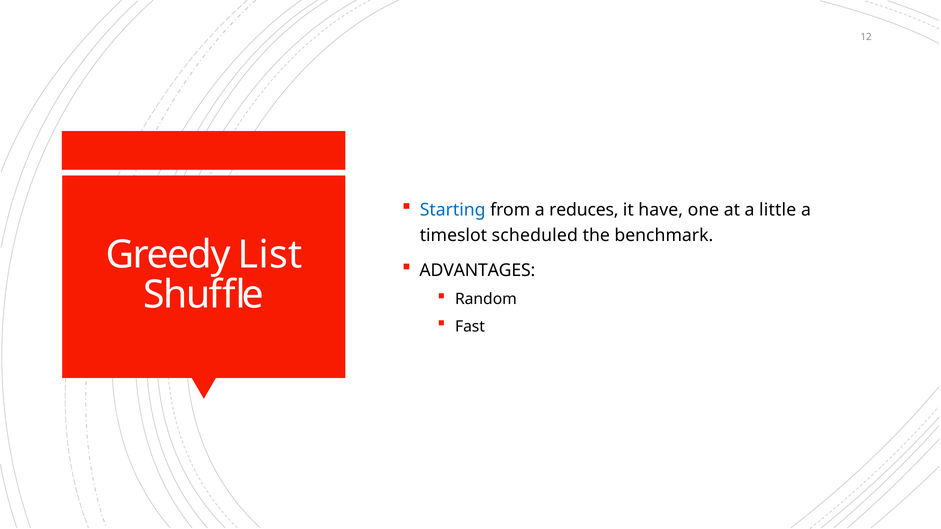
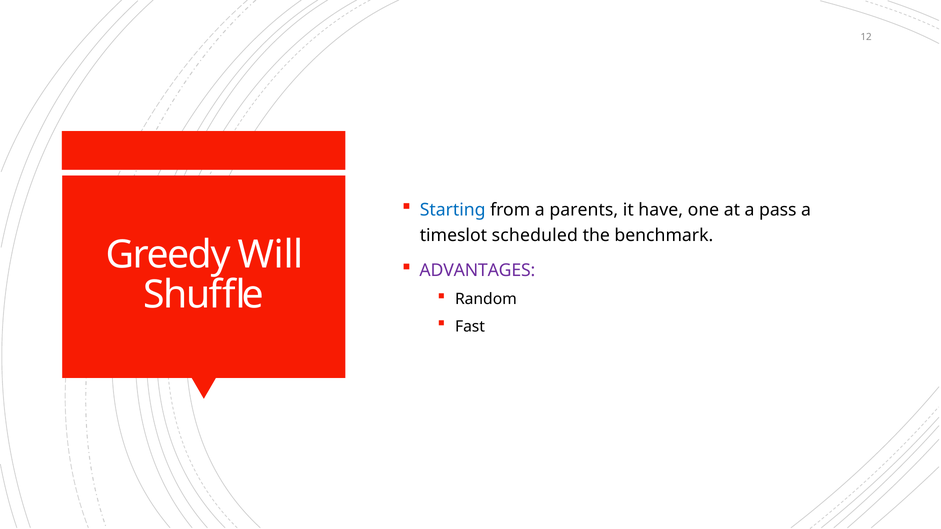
reduces: reduces -> parents
little: little -> pass
List: List -> Will
ADVANTAGES colour: black -> purple
